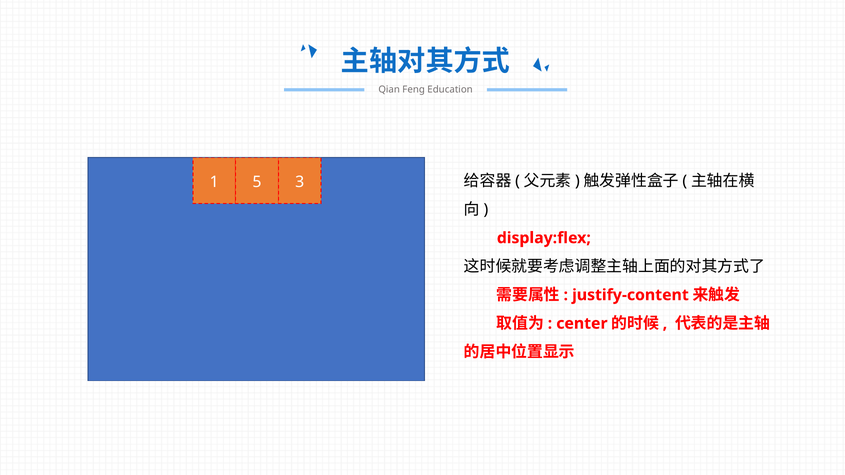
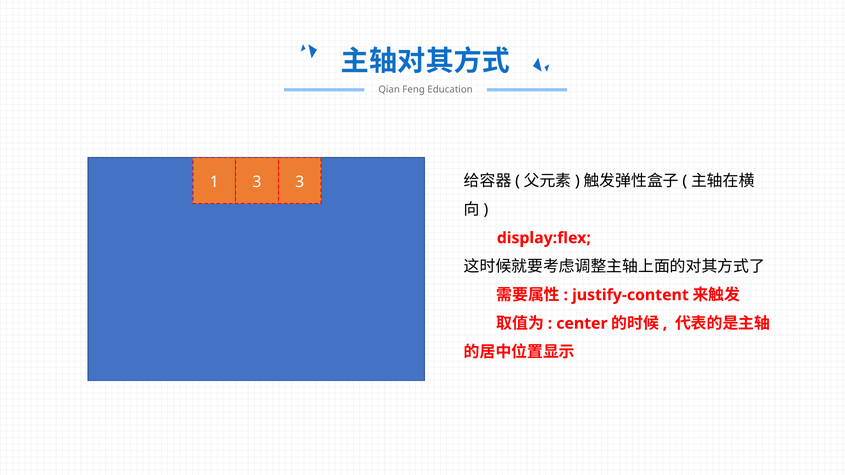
1 5: 5 -> 3
